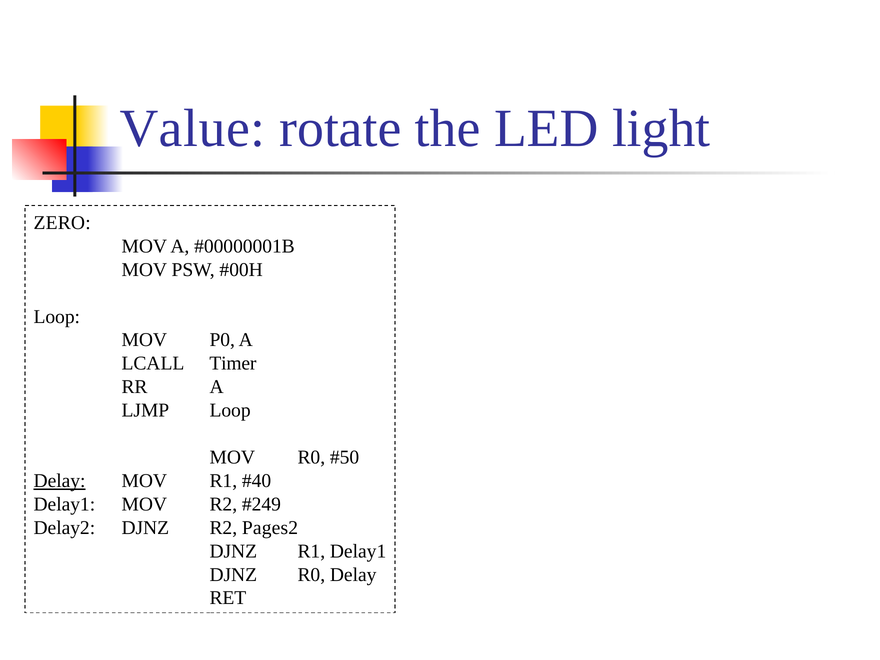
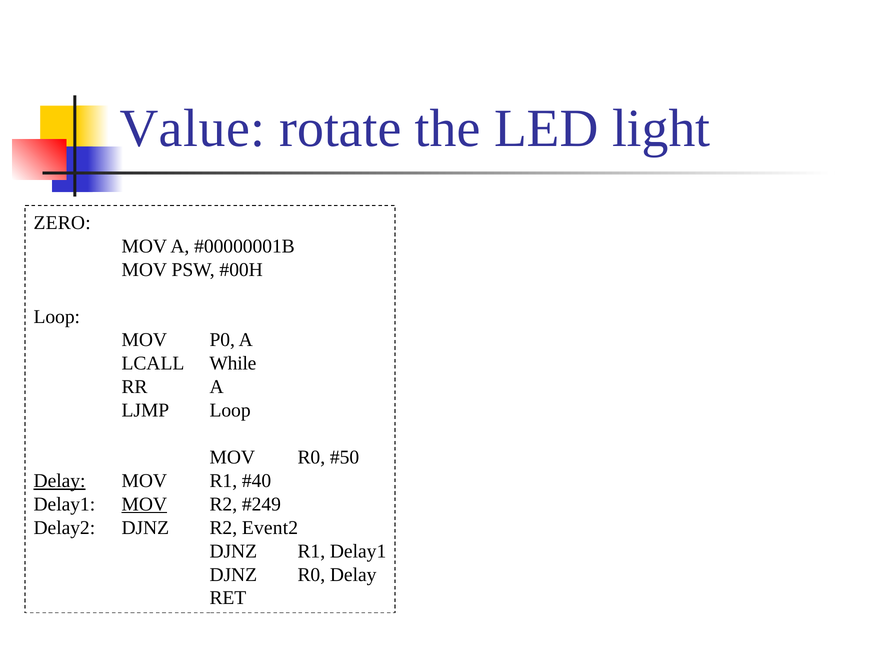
Timer: Timer -> While
MOV at (144, 504) underline: none -> present
Pages2: Pages2 -> Event2
